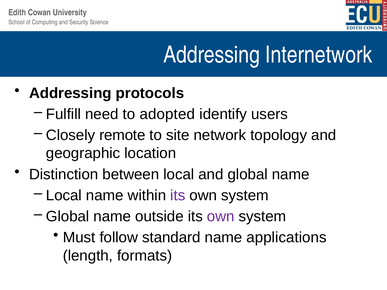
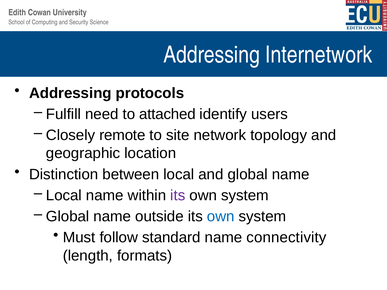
adopted: adopted -> attached
own at (221, 217) colour: purple -> blue
applications: applications -> connectivity
